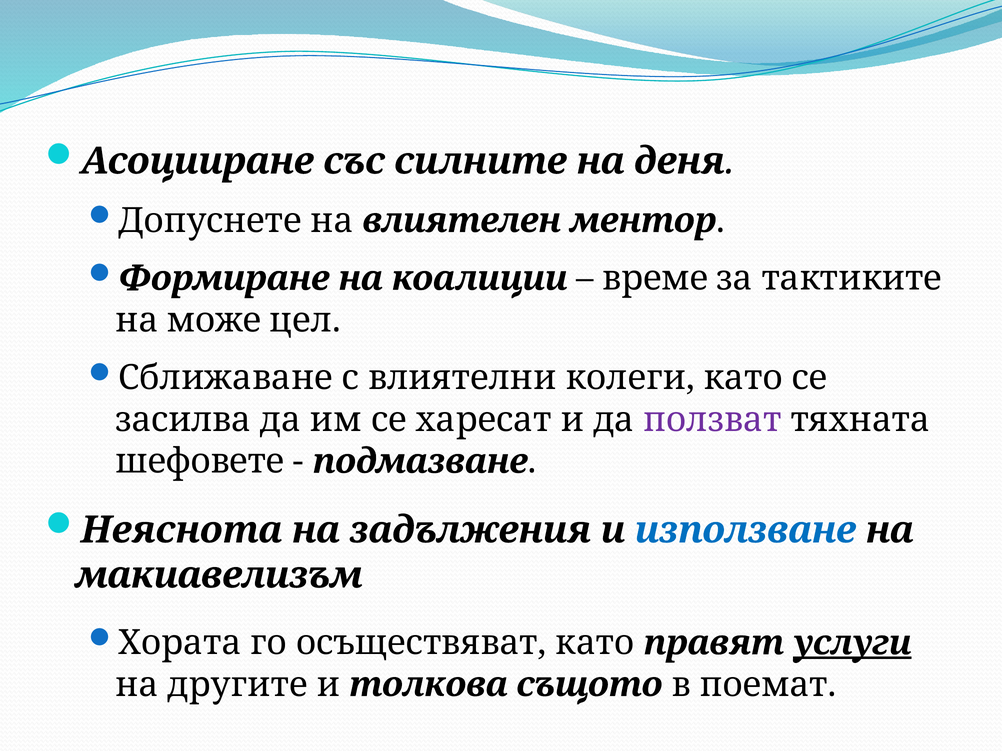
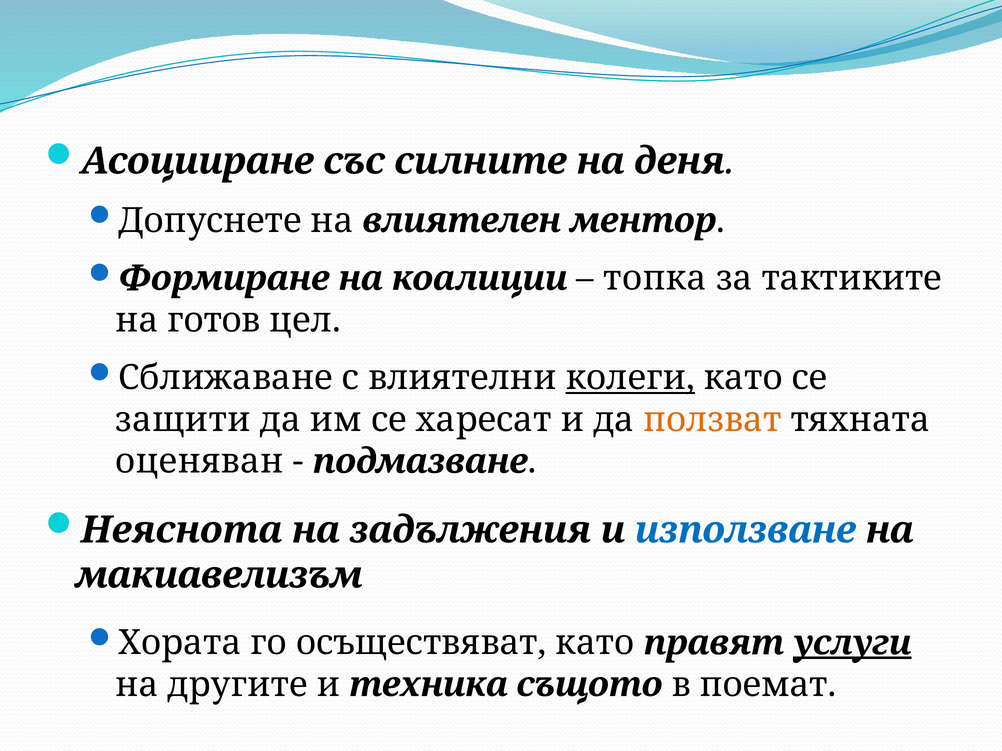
време: време -> топка
може: може -> готов
колеги underline: none -> present
засилва: засилва -> защити
ползват colour: purple -> orange
шефовете: шефовете -> оценяван
толкова: толкова -> техника
